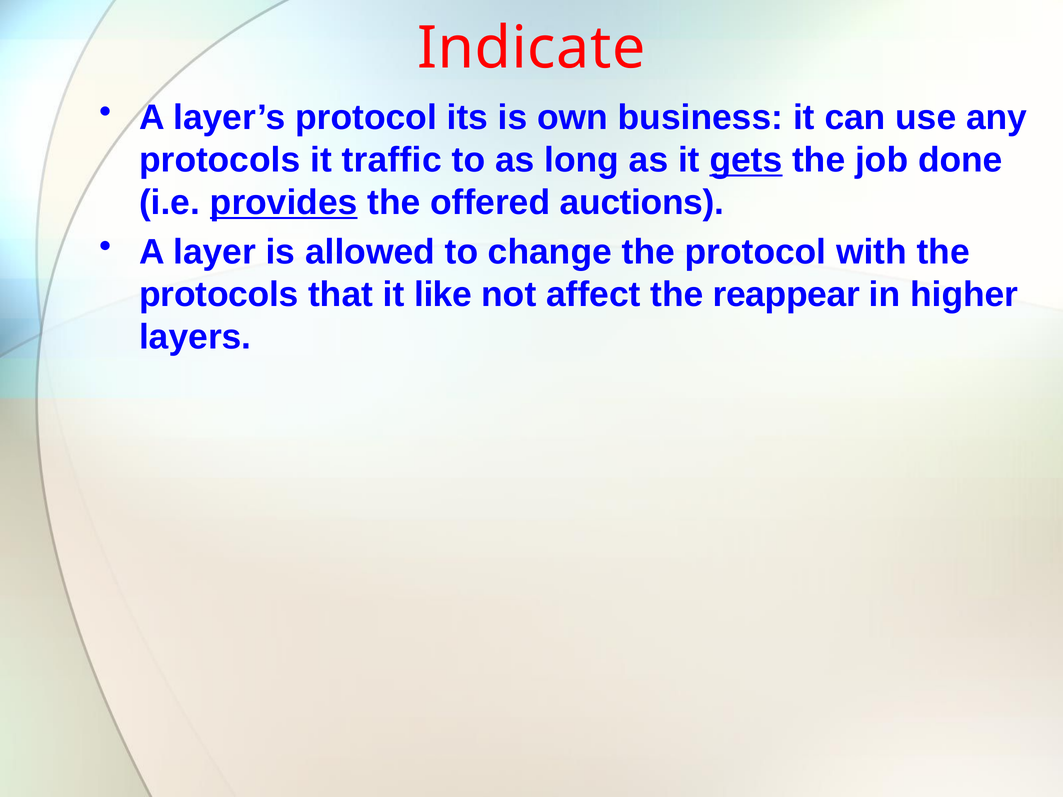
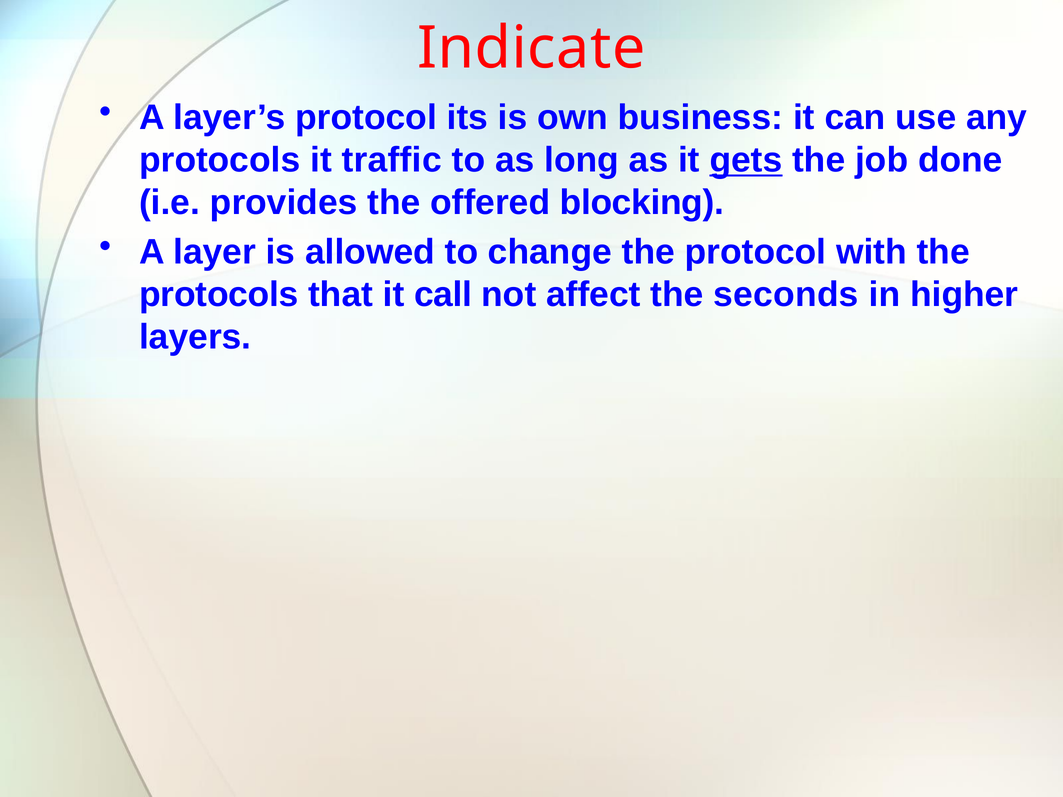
provides underline: present -> none
auctions: auctions -> blocking
like: like -> call
reappear: reappear -> seconds
